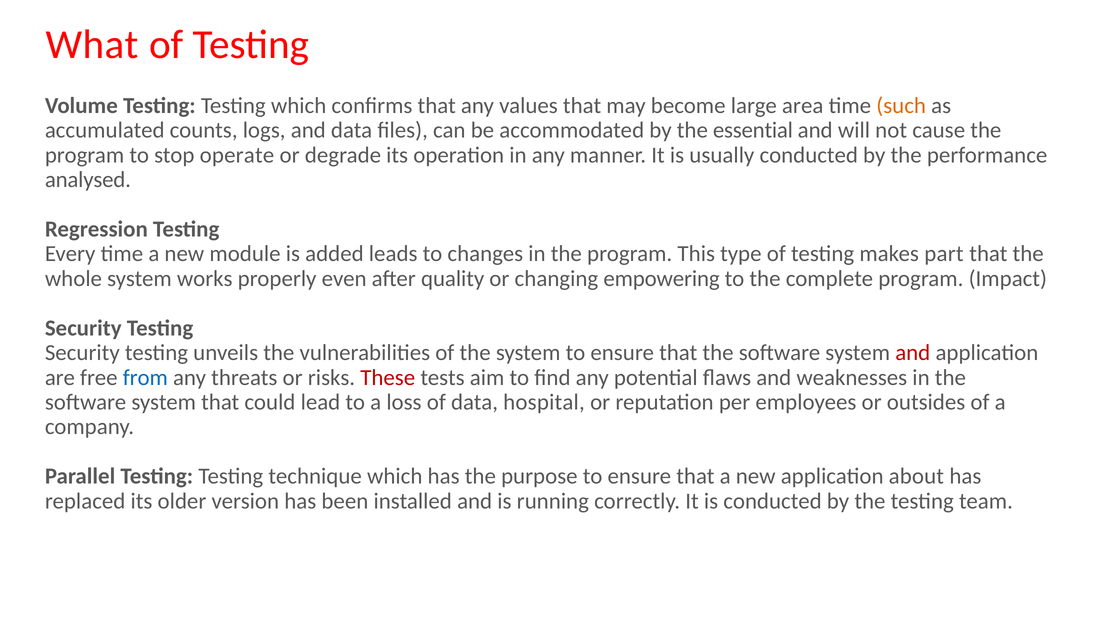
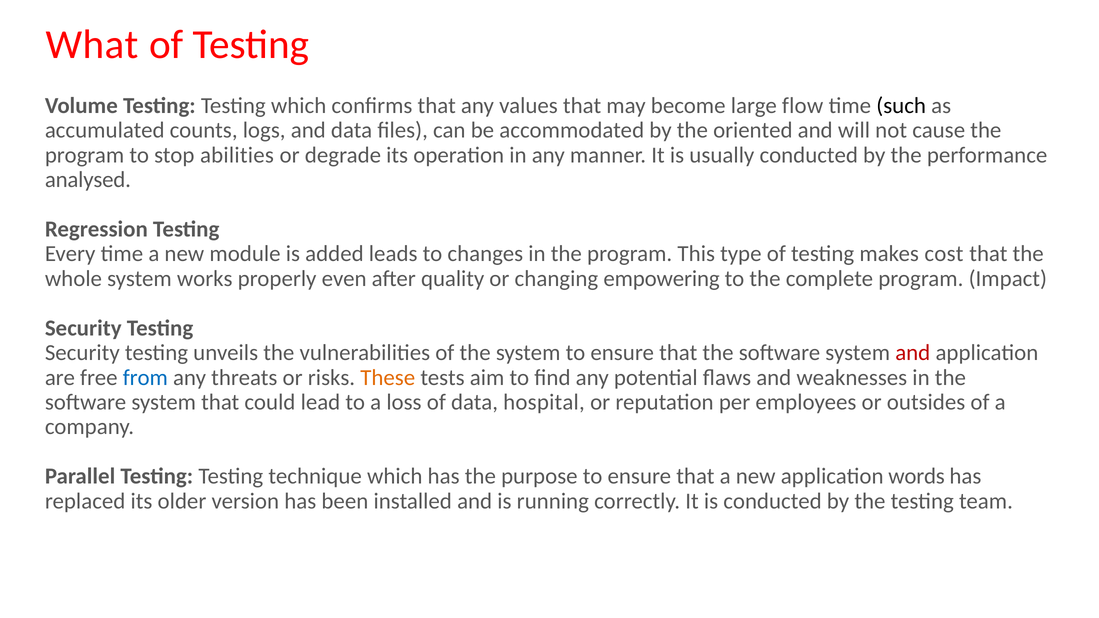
area: area -> flow
such colour: orange -> black
essential: essential -> oriented
operate: operate -> abilities
part: part -> cost
These colour: red -> orange
about: about -> words
